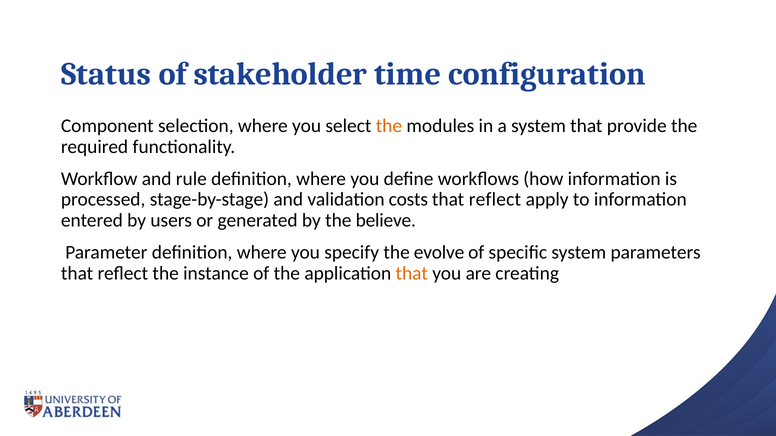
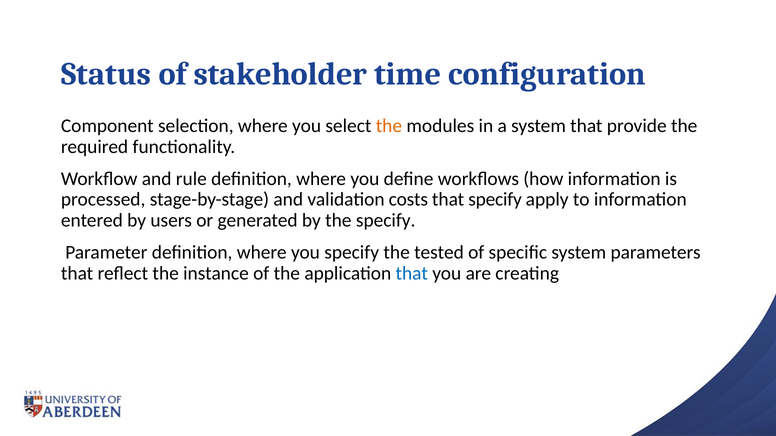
reflect at (495, 200): reflect -> specify
the believe: believe -> specify
evolve: evolve -> tested
that at (412, 273) colour: orange -> blue
